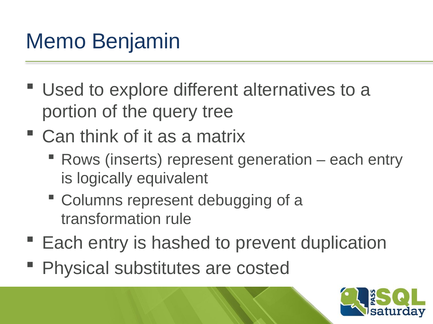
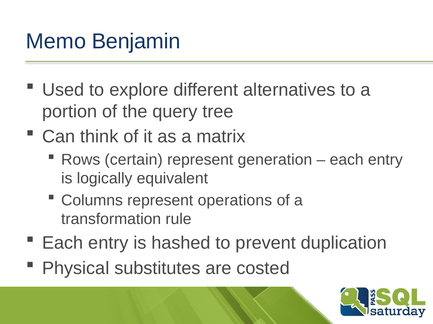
inserts: inserts -> certain
debugging: debugging -> operations
